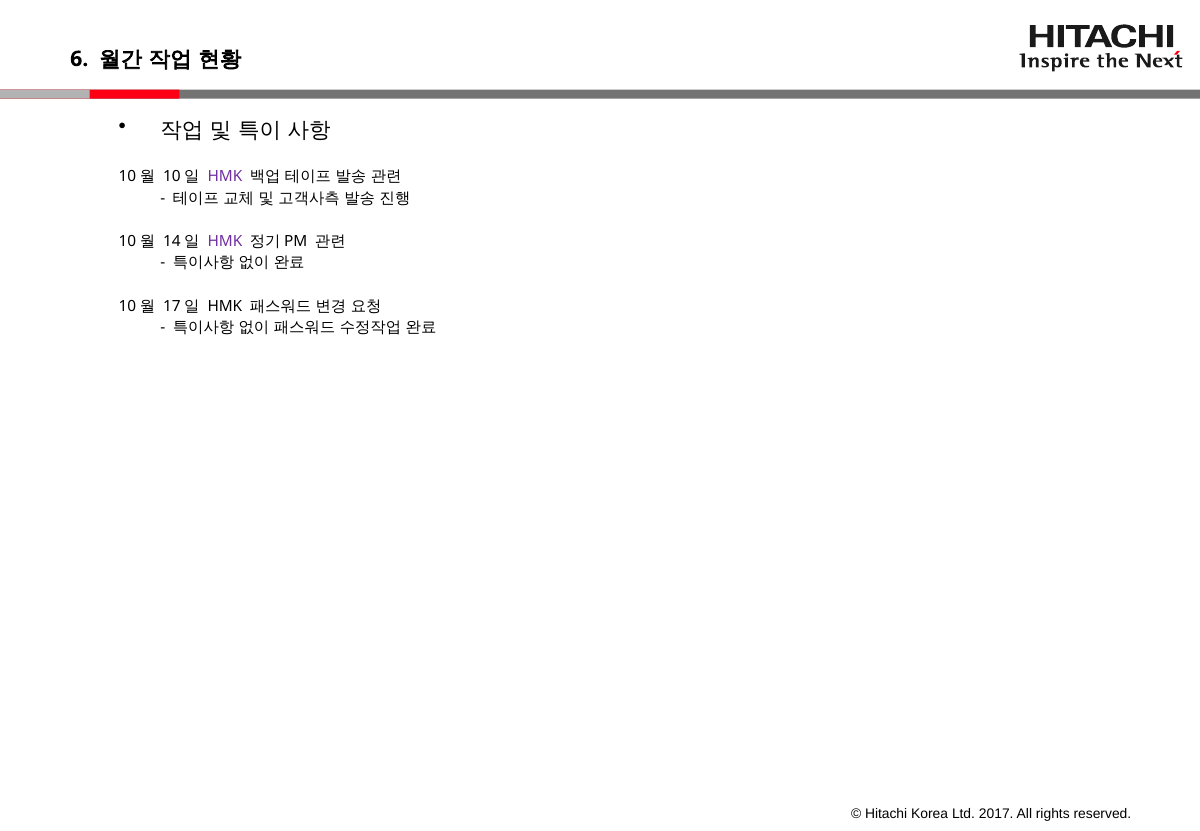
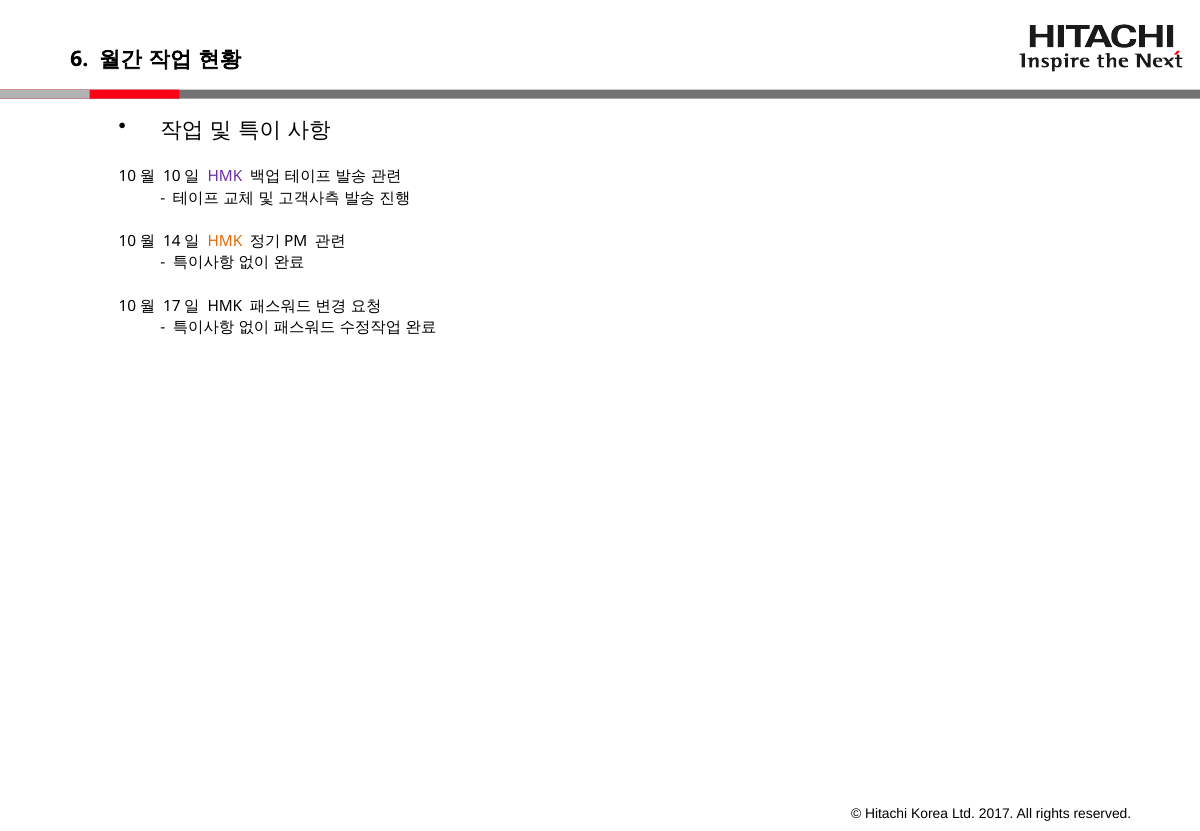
HMK at (225, 241) colour: purple -> orange
